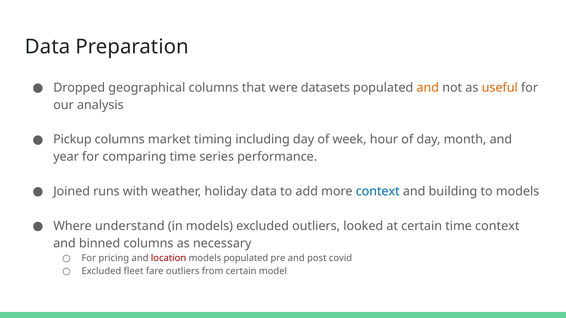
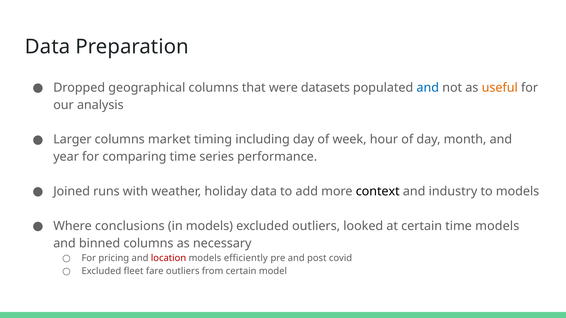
and at (428, 88) colour: orange -> blue
Pickup: Pickup -> Larger
context at (378, 192) colour: blue -> black
building: building -> industry
understand: understand -> conclusions
time context: context -> models
models populated: populated -> efficiently
